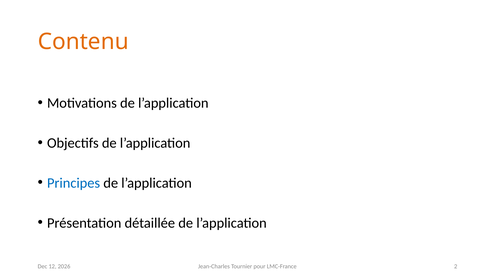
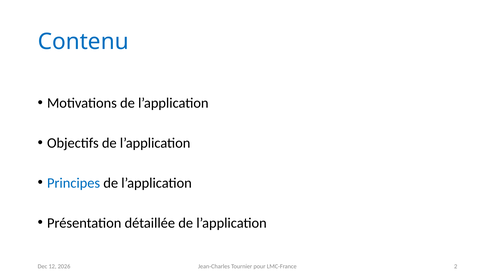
Contenu colour: orange -> blue
